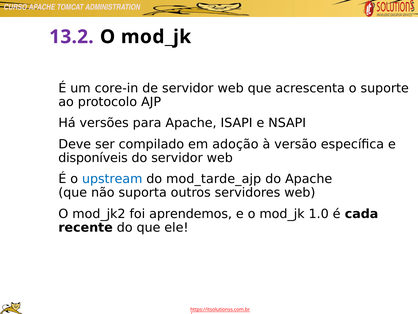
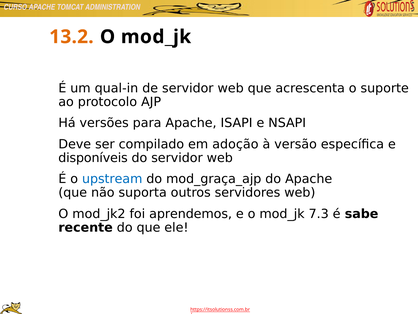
13.2 colour: purple -> orange
core-in: core-in -> qual-in
mod_tarde_ajp: mod_tarde_ajp -> mod_graça_ajp
1.0: 1.0 -> 7.3
cada: cada -> sabe
